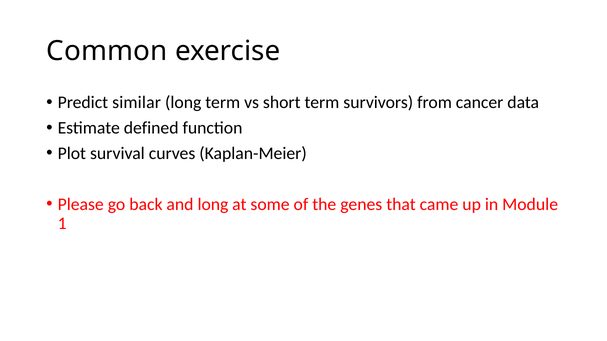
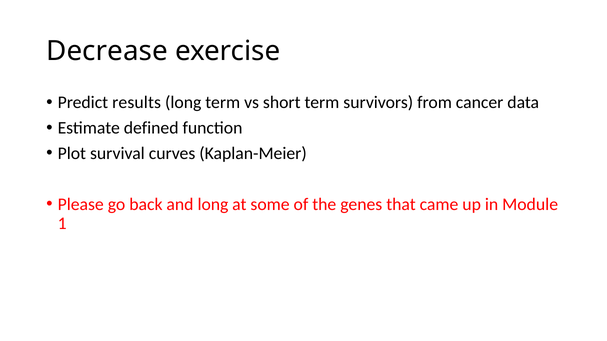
Common: Common -> Decrease
similar: similar -> results
